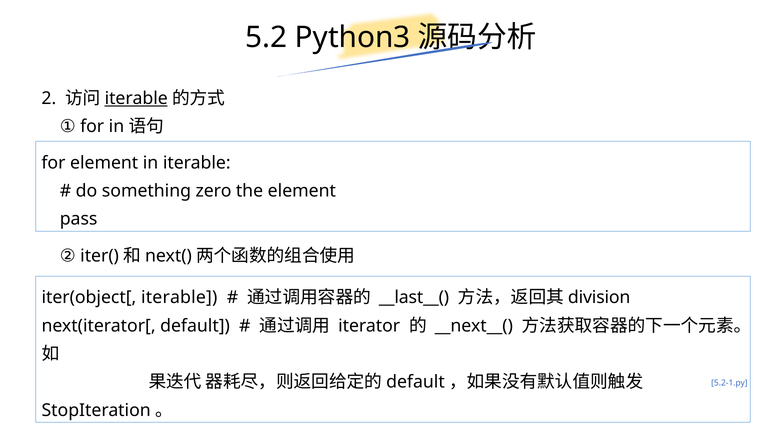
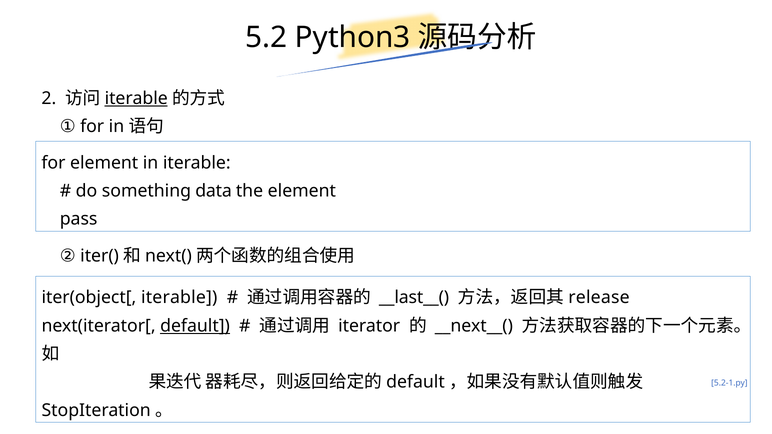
zero: zero -> data
division: division -> release
default at (195, 326) underline: none -> present
